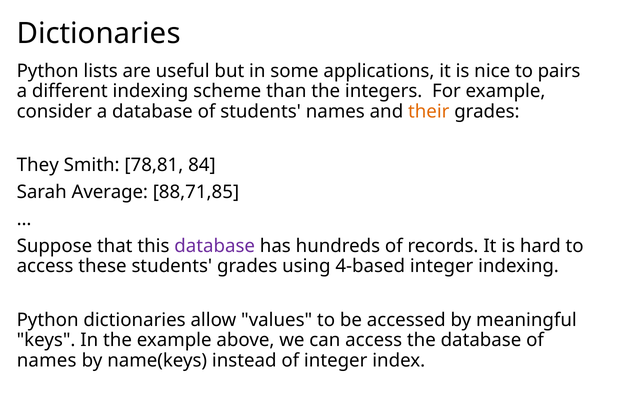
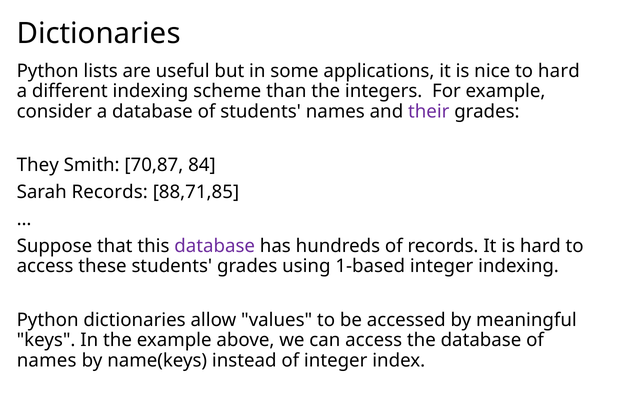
to pairs: pairs -> hard
their colour: orange -> purple
78,81: 78,81 -> 70,87
Sarah Average: Average -> Records
4-based: 4-based -> 1-based
